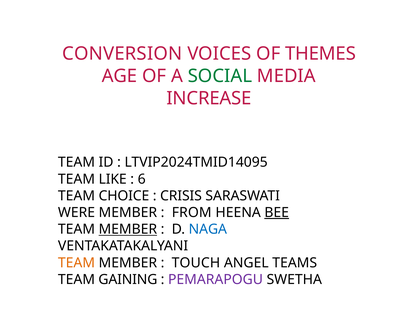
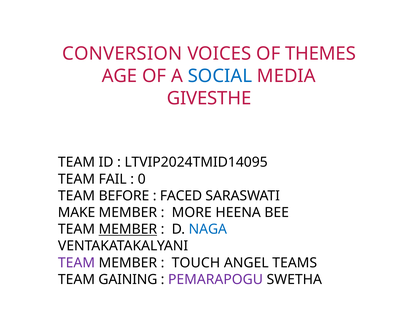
SOCIAL colour: green -> blue
INCREASE: INCREASE -> GIVESTHE
LIKE: LIKE -> FAIL
6: 6 -> 0
CHOICE: CHOICE -> BEFORE
CRISIS: CRISIS -> FACED
WERE: WERE -> MAKE
FROM: FROM -> MORE
BEE underline: present -> none
TEAM at (76, 262) colour: orange -> purple
